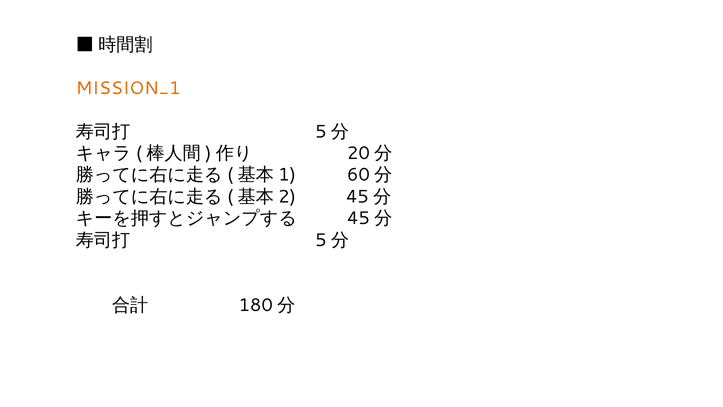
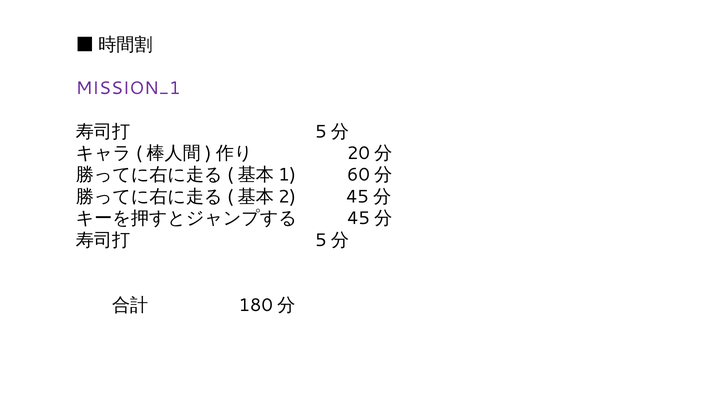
MISSION_1 colour: orange -> purple
